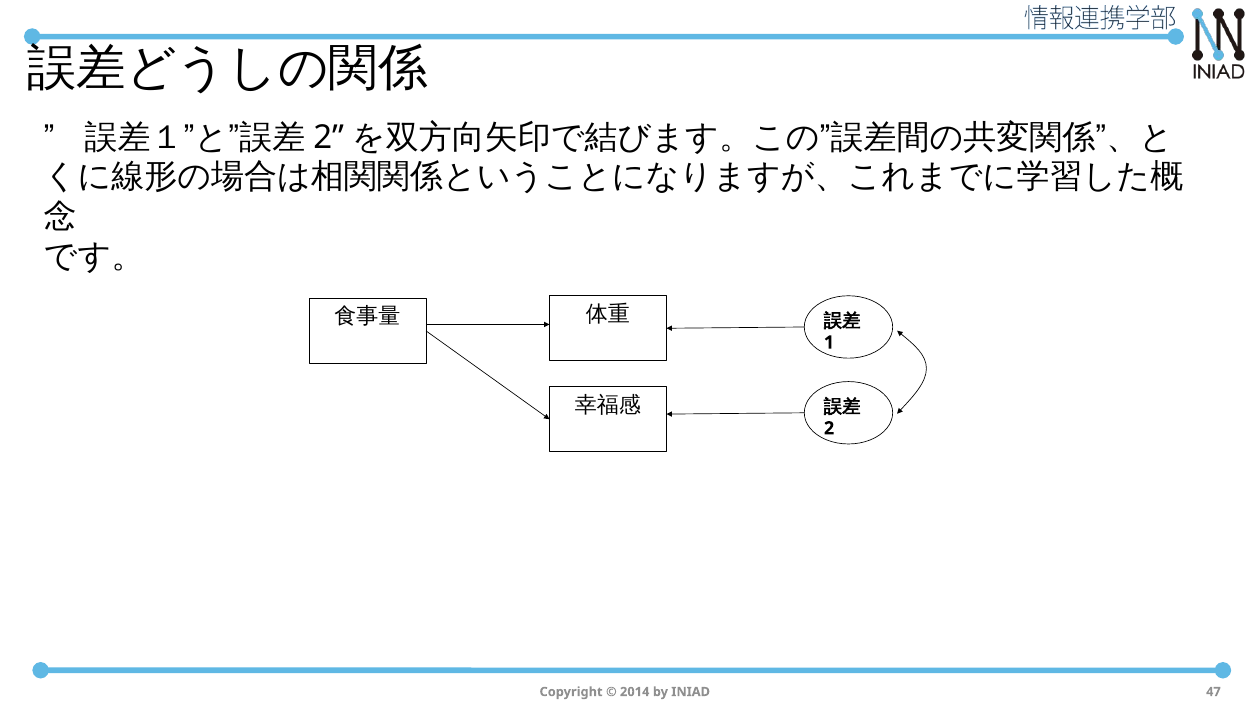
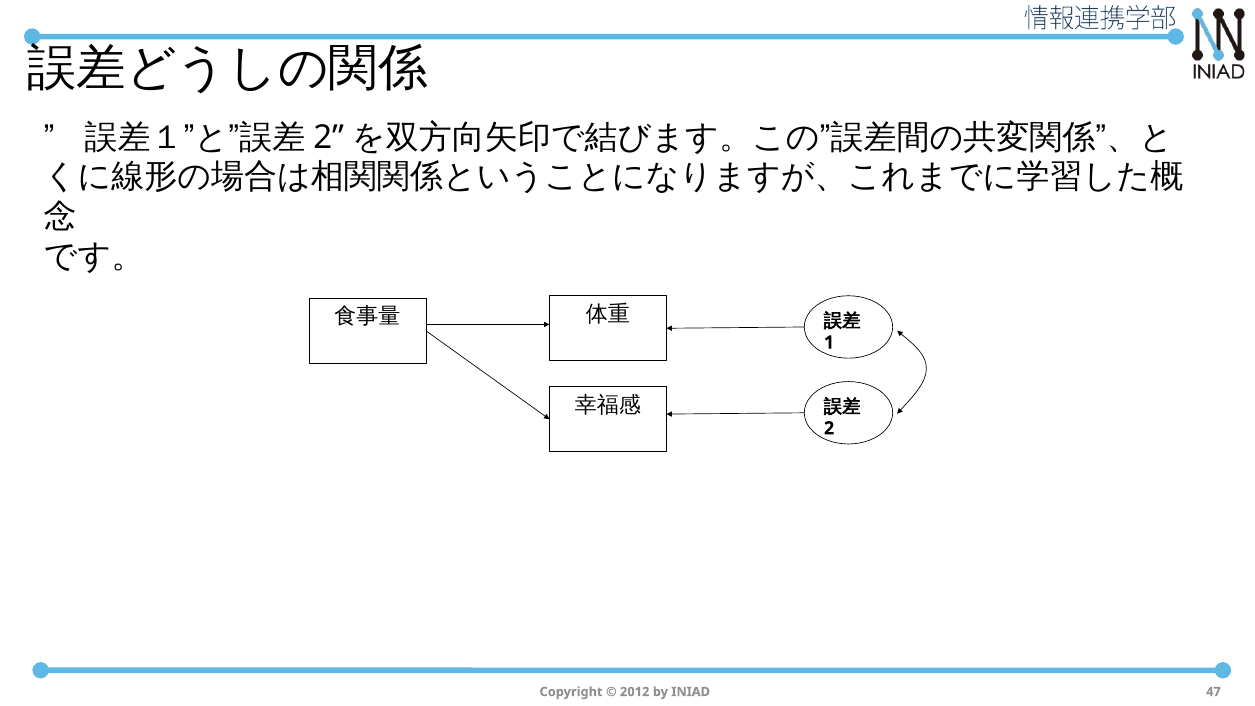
2014: 2014 -> 2012
